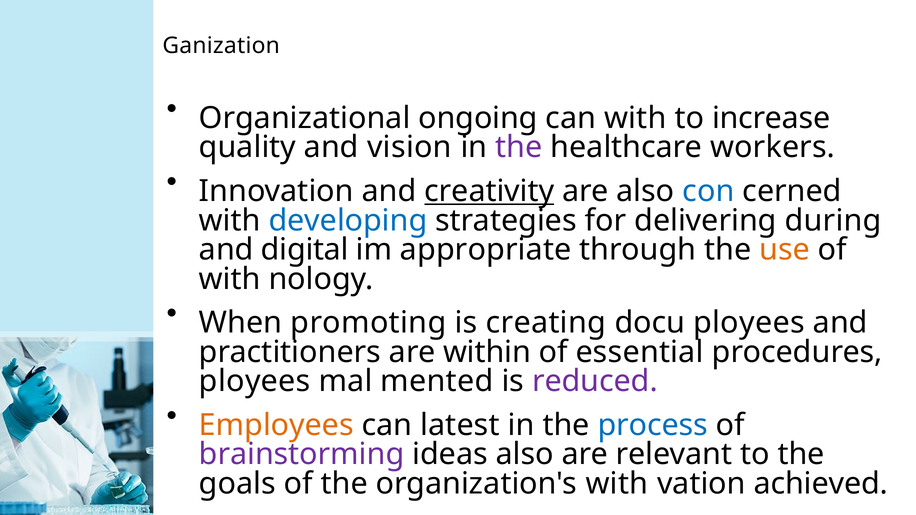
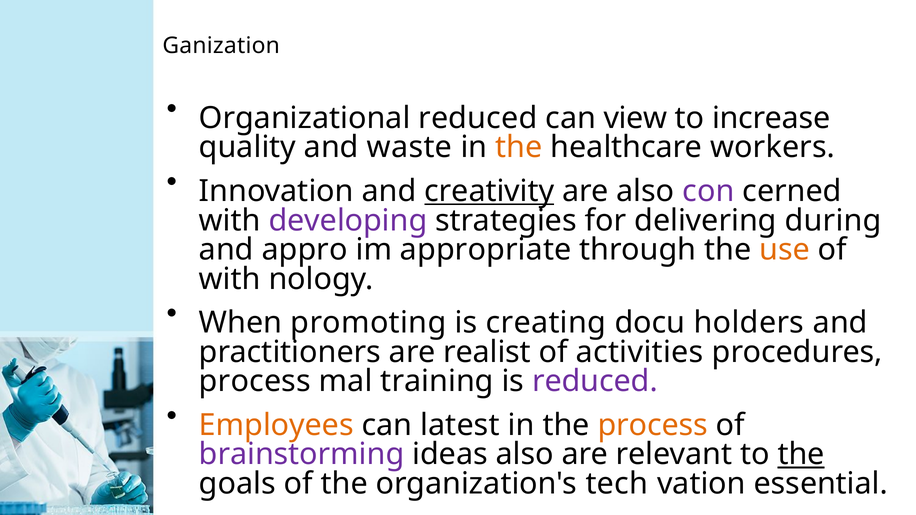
Organizational ongoing: ongoing -> reduced
can with: with -> view
vision: vision -> waste
the at (519, 147) colour: purple -> orange
con colour: blue -> purple
developing colour: blue -> purple
digital: digital -> appro
docu ployees: ployees -> holders
within: within -> realist
essential: essential -> activities
ployees at (255, 382): ployees -> process
mented: mented -> training
process at (653, 425) colour: blue -> orange
the at (801, 455) underline: none -> present
organization's with: with -> tech
achieved: achieved -> essential
